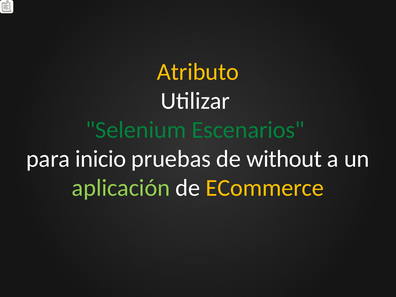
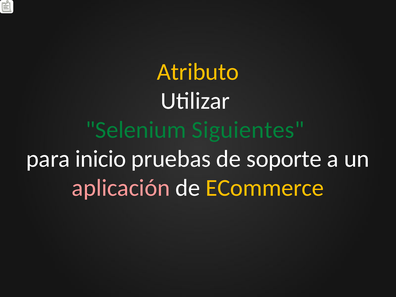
Escenarios: Escenarios -> Siguientes
without: without -> soporte
aplicación colour: light green -> pink
